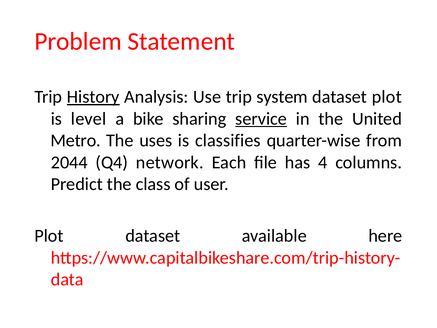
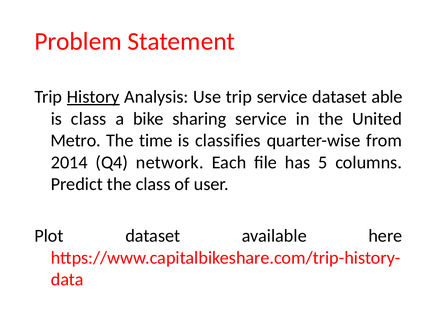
trip system: system -> service
dataset plot: plot -> able
is level: level -> class
service at (261, 119) underline: present -> none
uses: uses -> time
2044: 2044 -> 2014
4: 4 -> 5
